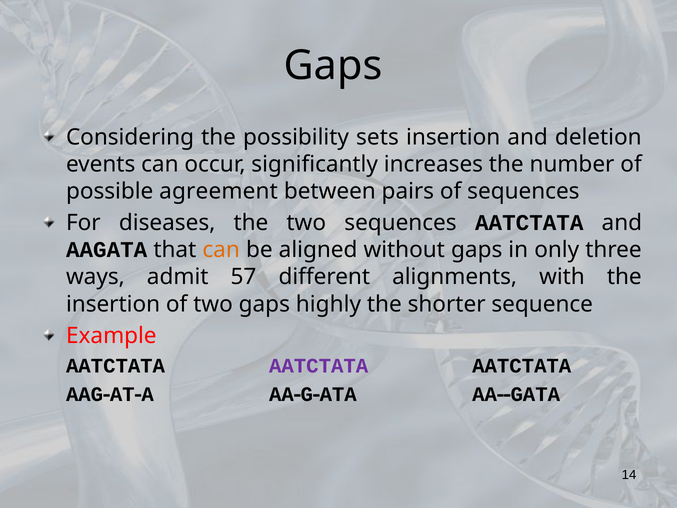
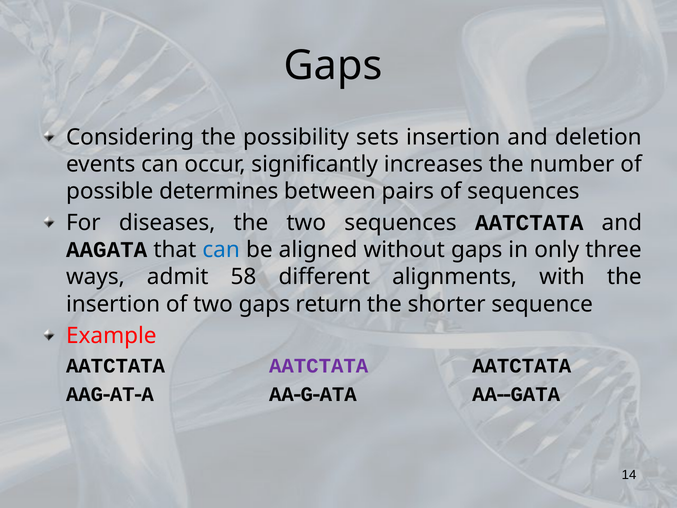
agreement: agreement -> determines
can at (221, 250) colour: orange -> blue
57: 57 -> 58
highly: highly -> return
